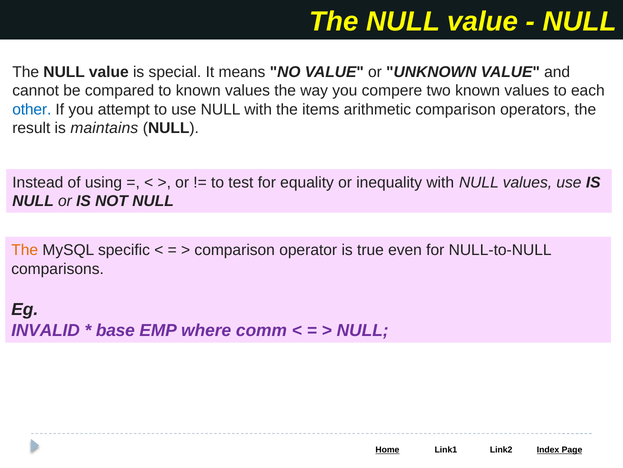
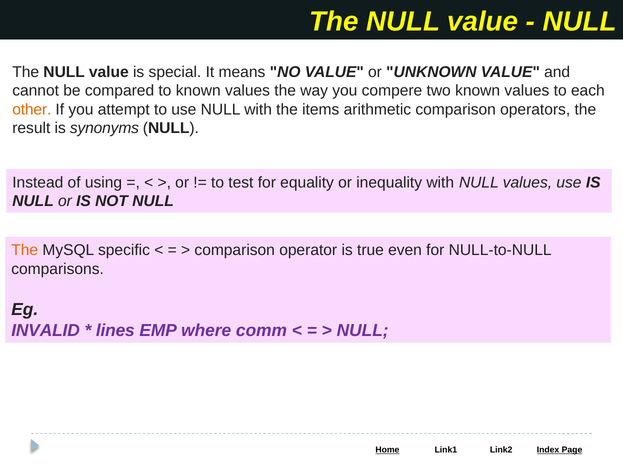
other colour: blue -> orange
maintains: maintains -> synonyms
base: base -> lines
